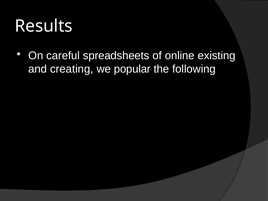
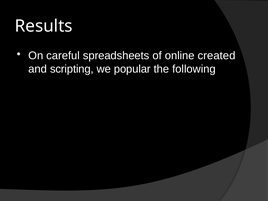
existing: existing -> created
creating: creating -> scripting
